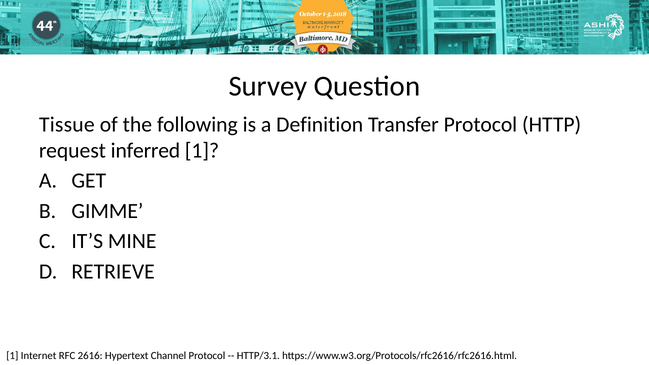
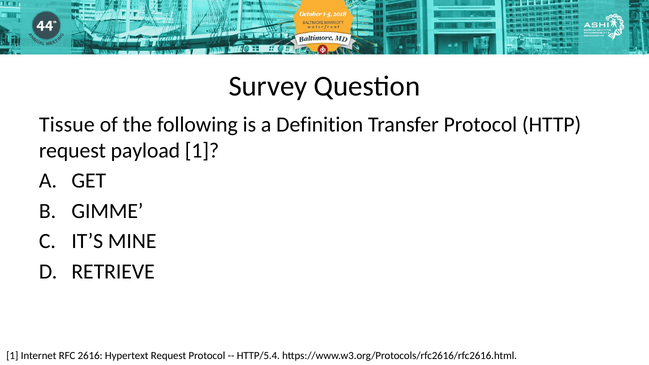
inferred: inferred -> payload
Hypertext Channel: Channel -> Request
HTTP/3.1: HTTP/3.1 -> HTTP/5.4
